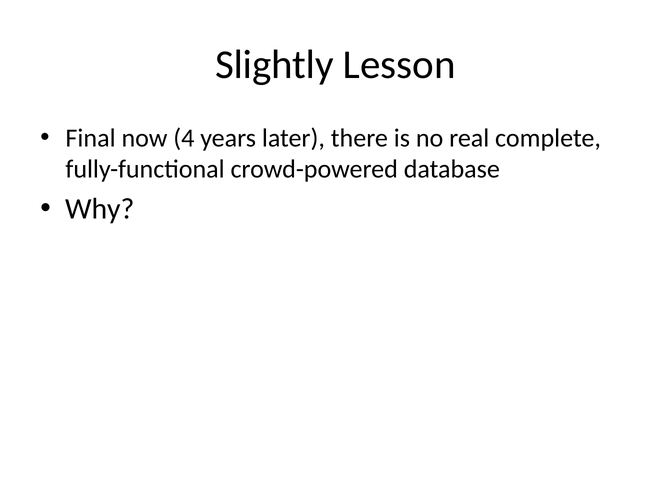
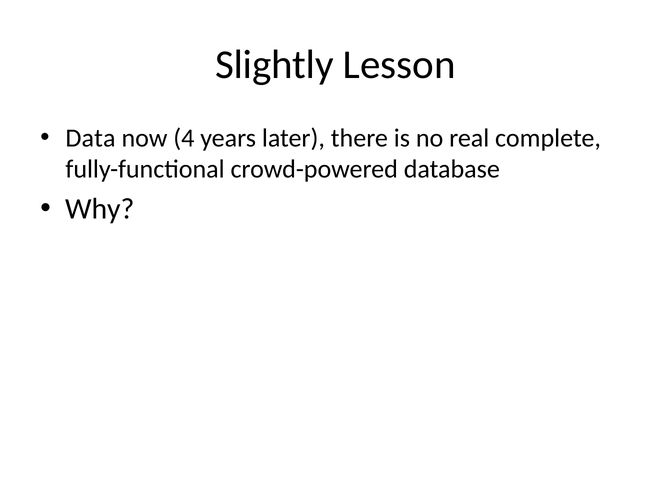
Final: Final -> Data
